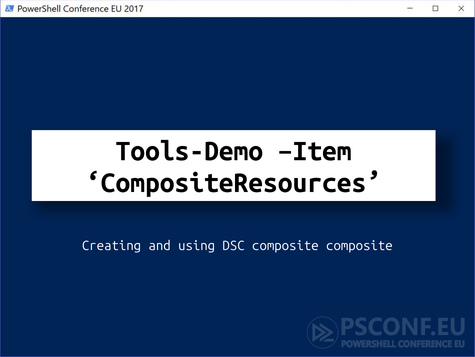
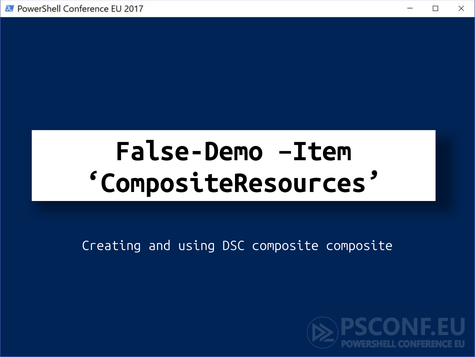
Tools-Demo: Tools-Demo -> False-Demo
